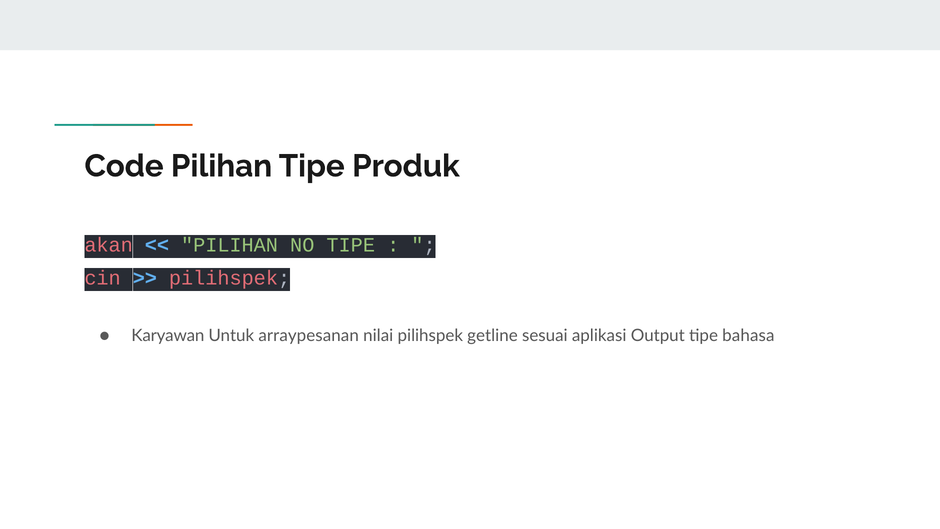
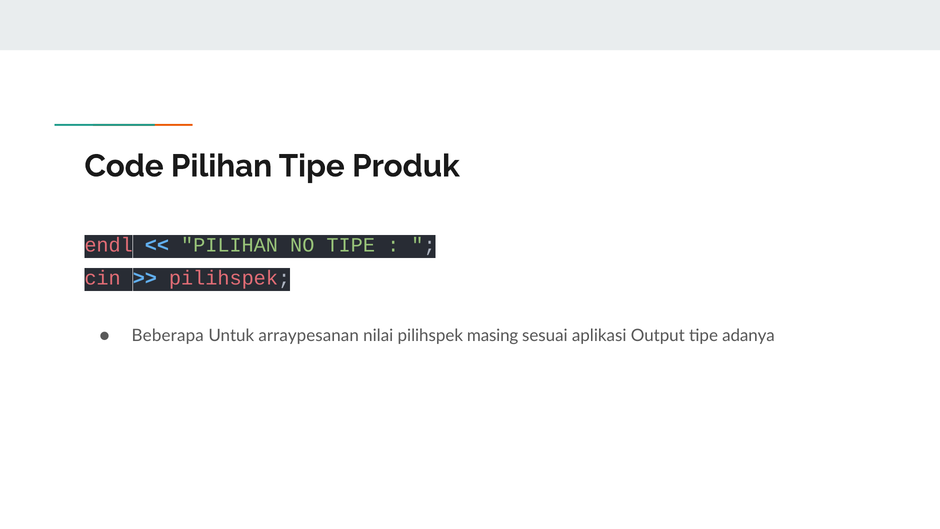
akan: akan -> endl
Karyawan: Karyawan -> Beberapa
getline: getline -> masing
bahasa: bahasa -> adanya
